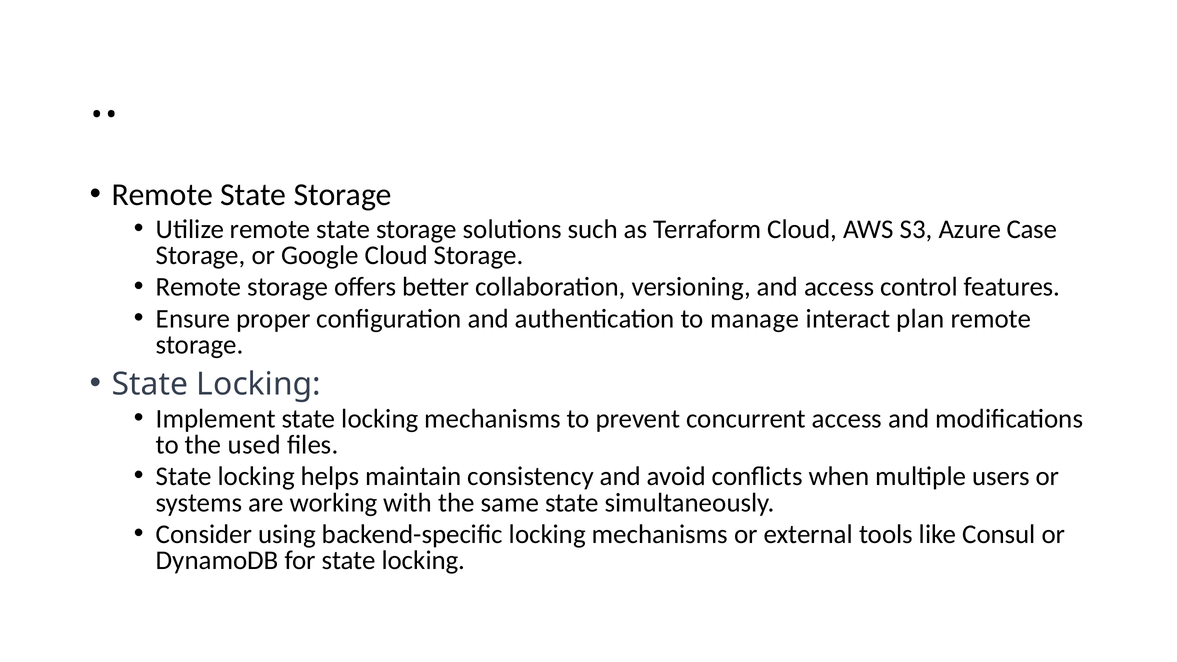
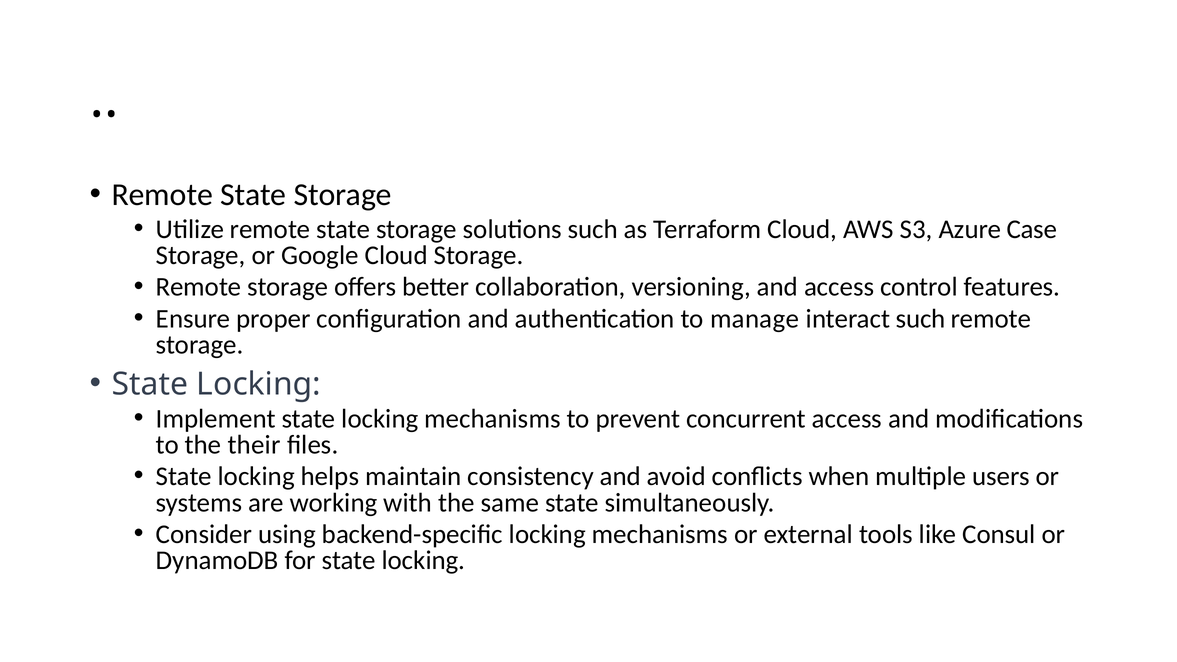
interact plan: plan -> such
used: used -> their
